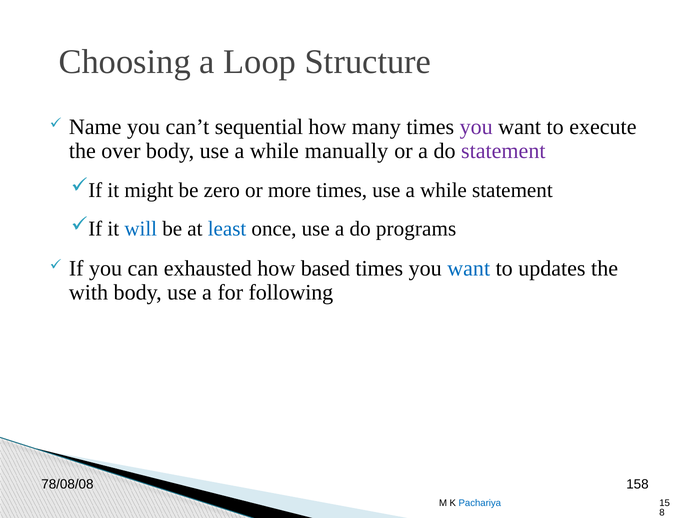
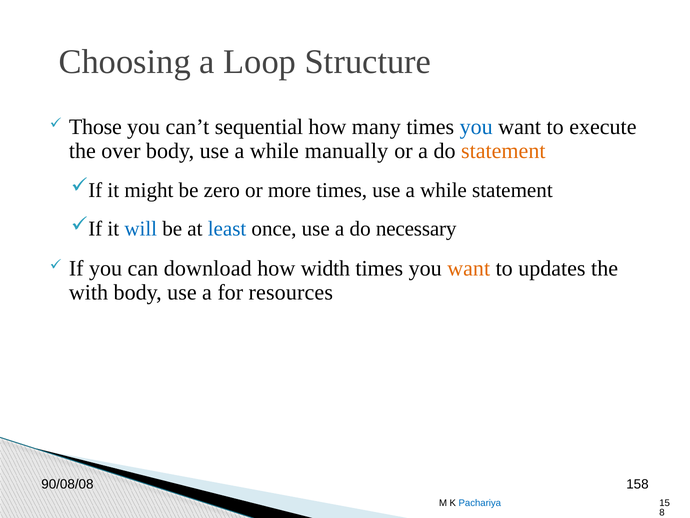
Name: Name -> Those
you at (476, 127) colour: purple -> blue
statement at (503, 151) colour: purple -> orange
programs: programs -> necessary
exhausted: exhausted -> download
based: based -> width
want at (469, 268) colour: blue -> orange
following: following -> resources
78/08/08: 78/08/08 -> 90/08/08
